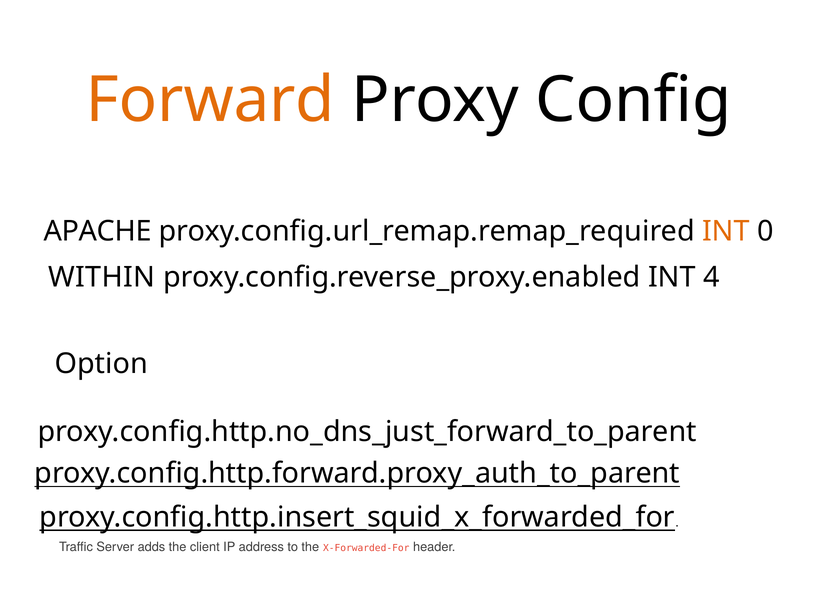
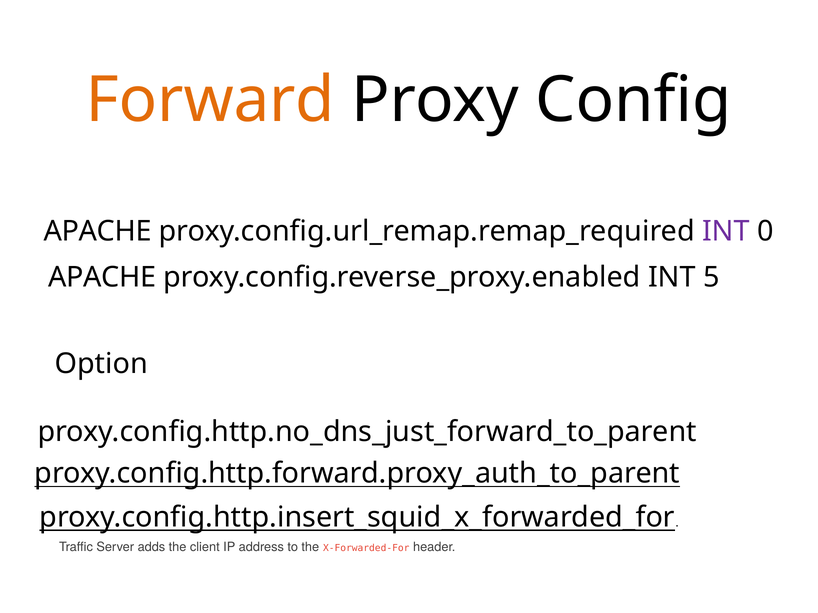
INT at (726, 231) colour: orange -> purple
WITHIN at (102, 277): WITHIN -> APACHE
4: 4 -> 5
